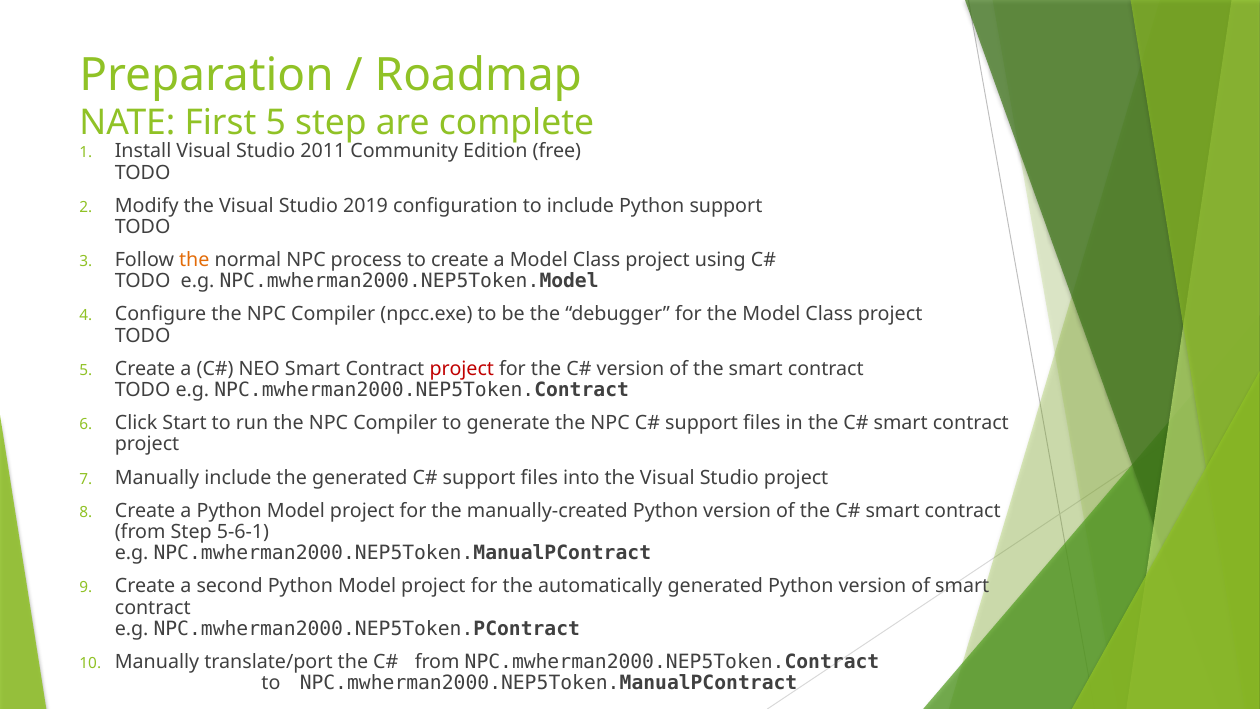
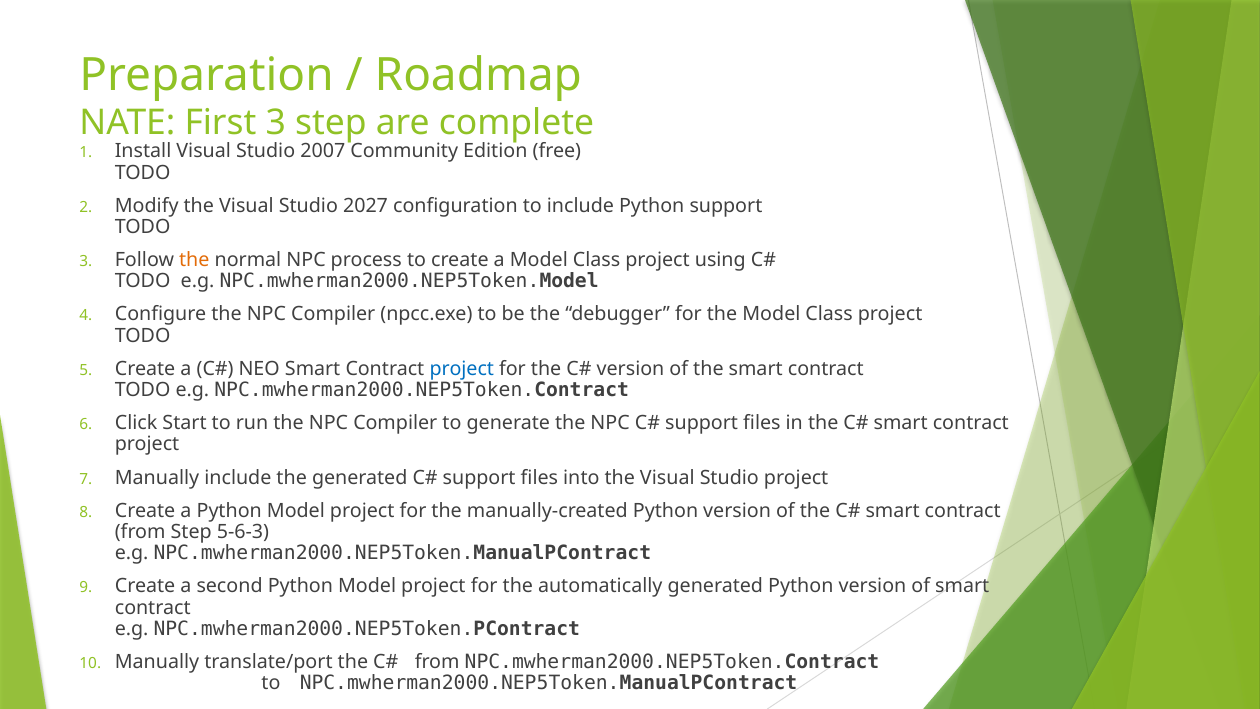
First 5: 5 -> 3
2011: 2011 -> 2007
2019: 2019 -> 2027
project at (462, 369) colour: red -> blue
5-6-1: 5-6-1 -> 5-6-3
